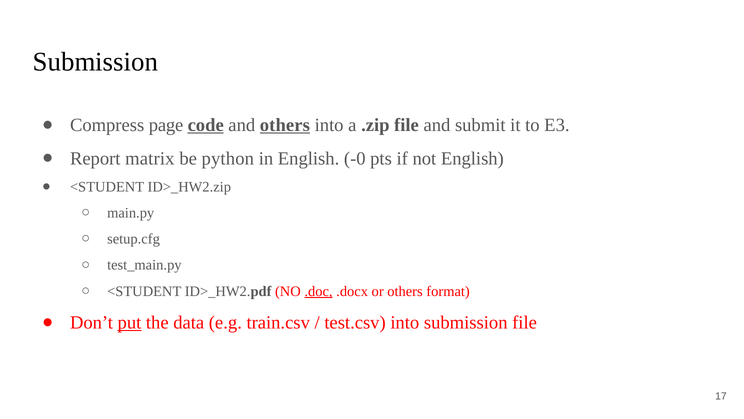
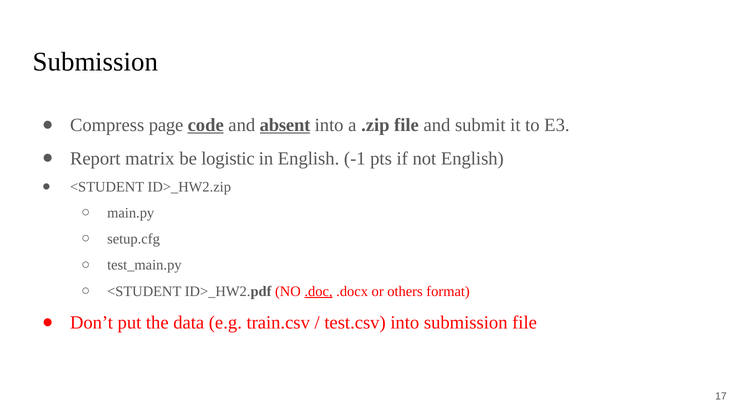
and others: others -> absent
python: python -> logistic
-0: -0 -> -1
put underline: present -> none
